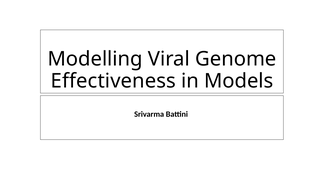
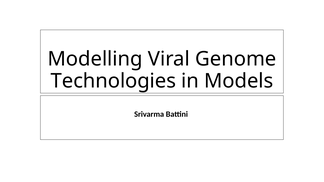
Effectiveness: Effectiveness -> Technologies
